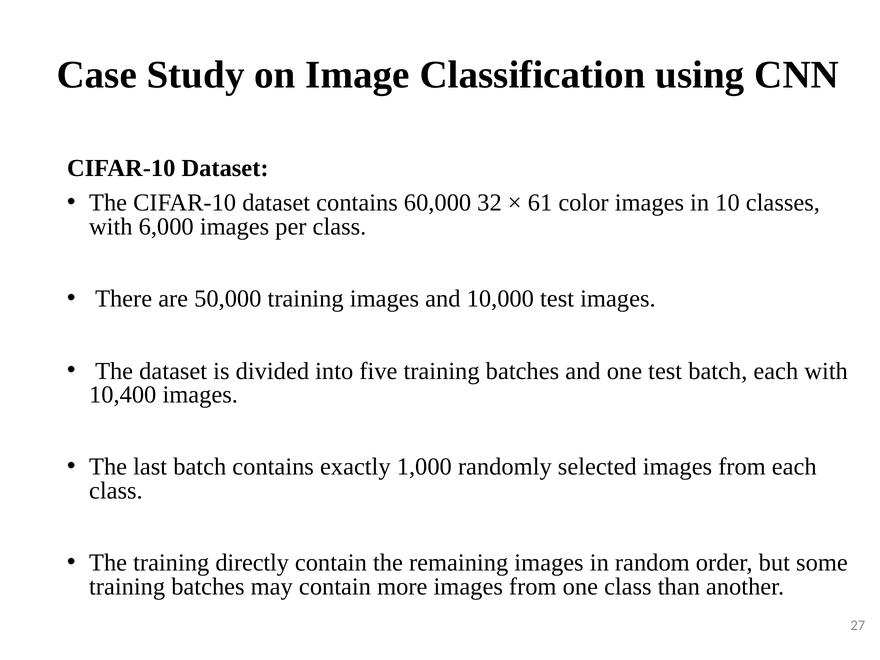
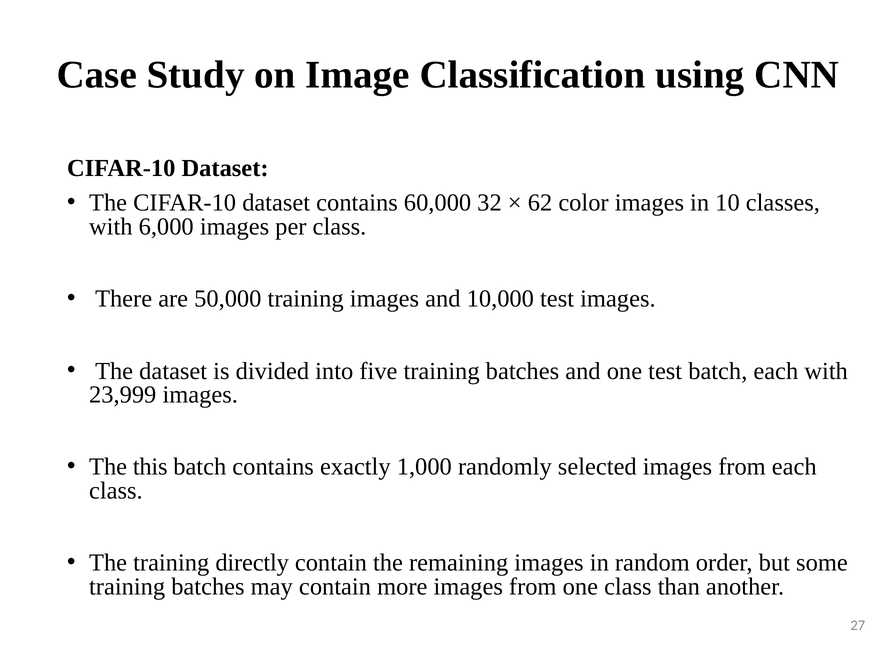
61: 61 -> 62
10,400: 10,400 -> 23,999
last: last -> this
